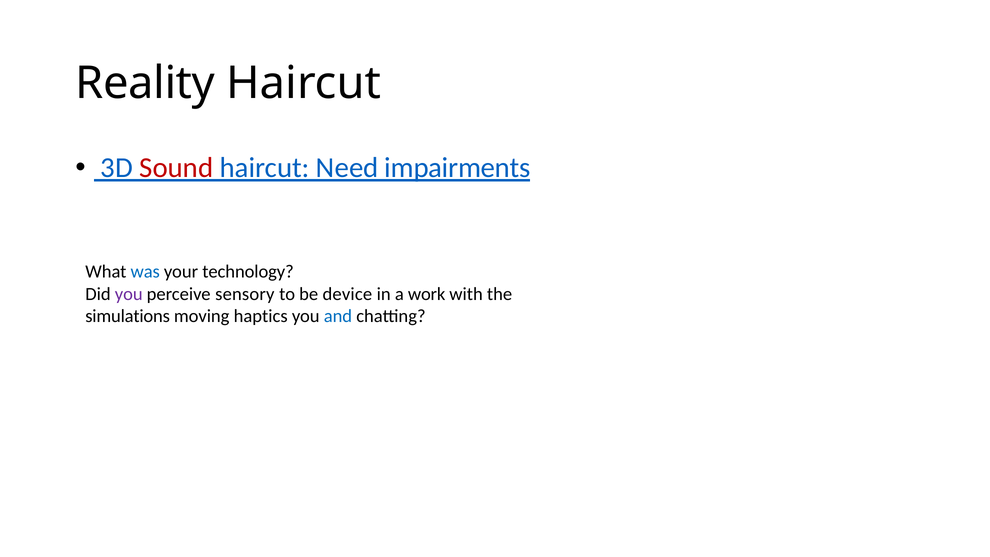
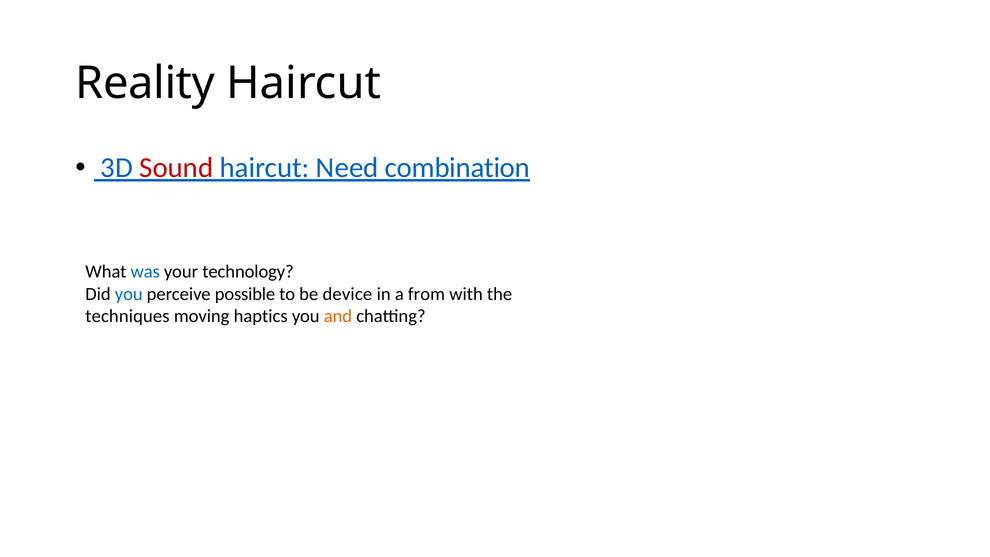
impairments: impairments -> combination
you at (129, 294) colour: purple -> blue
sensory: sensory -> possible
work: work -> from
simulations: simulations -> techniques
and colour: blue -> orange
